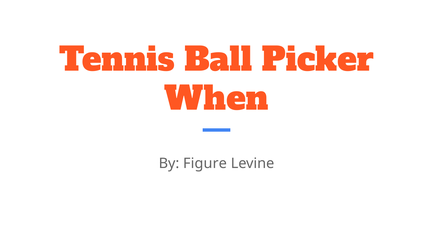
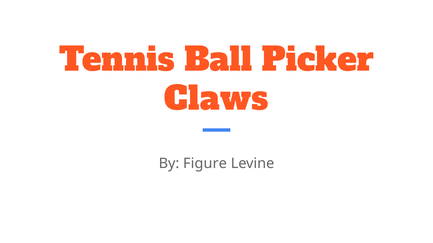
When: When -> Claws
